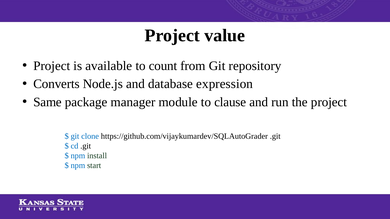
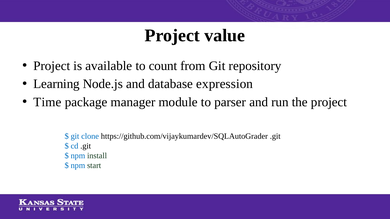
Converts: Converts -> Learning
Same: Same -> Time
clause: clause -> parser
